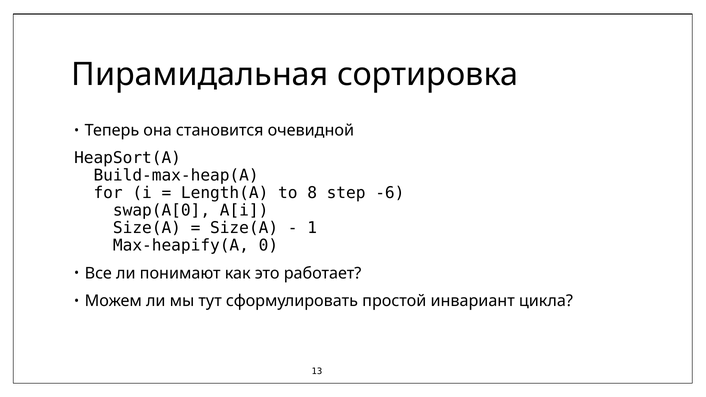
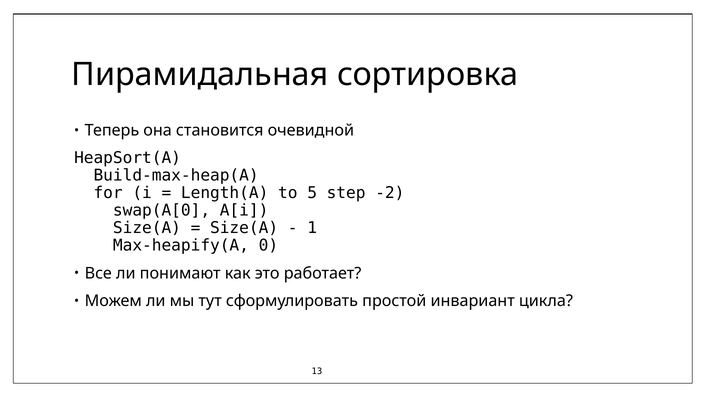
8: 8 -> 5
-6: -6 -> -2
